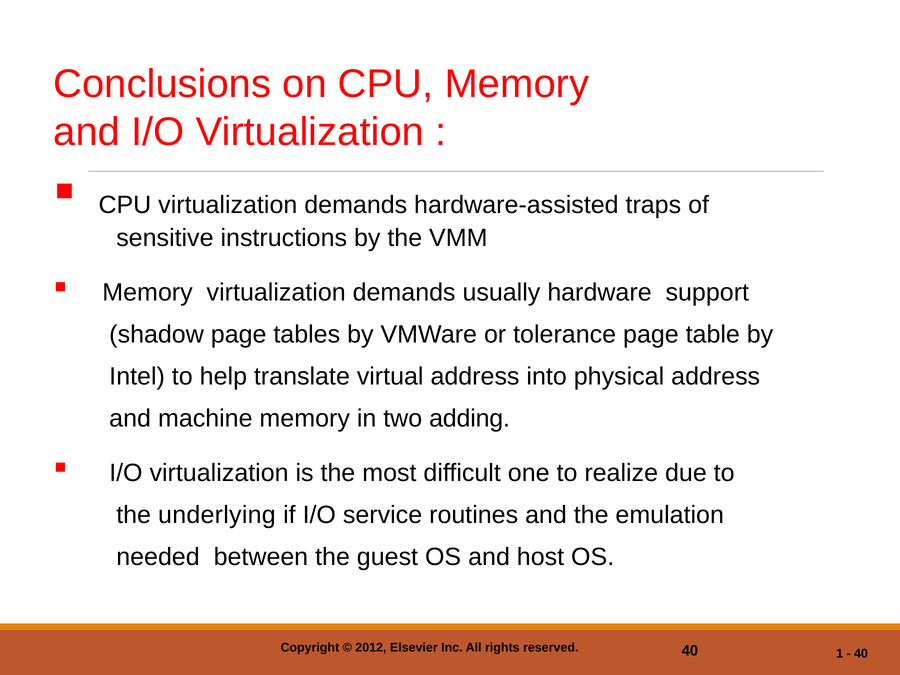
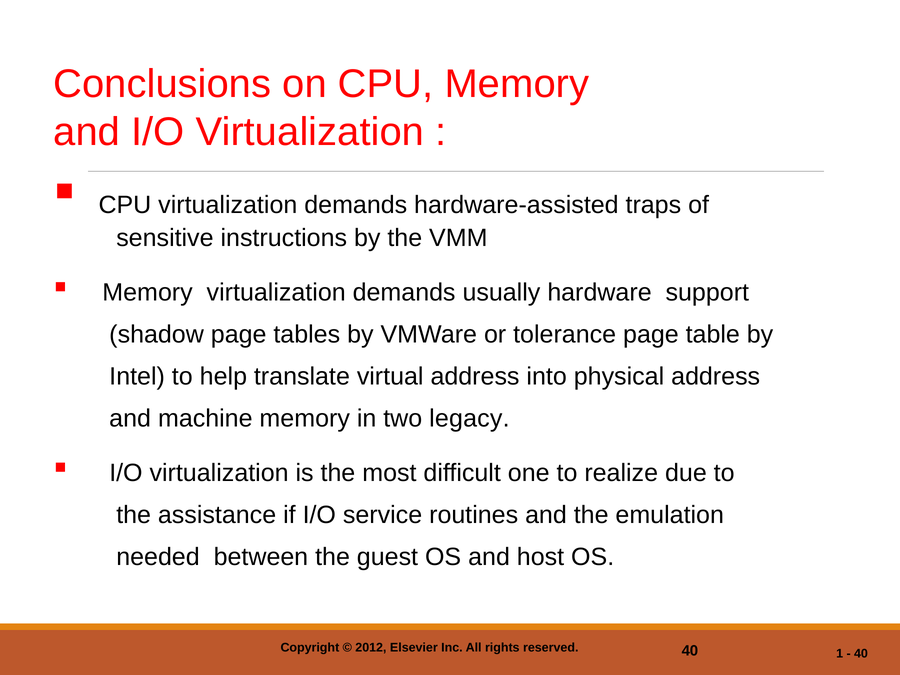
adding: adding -> legacy
underlying: underlying -> assistance
